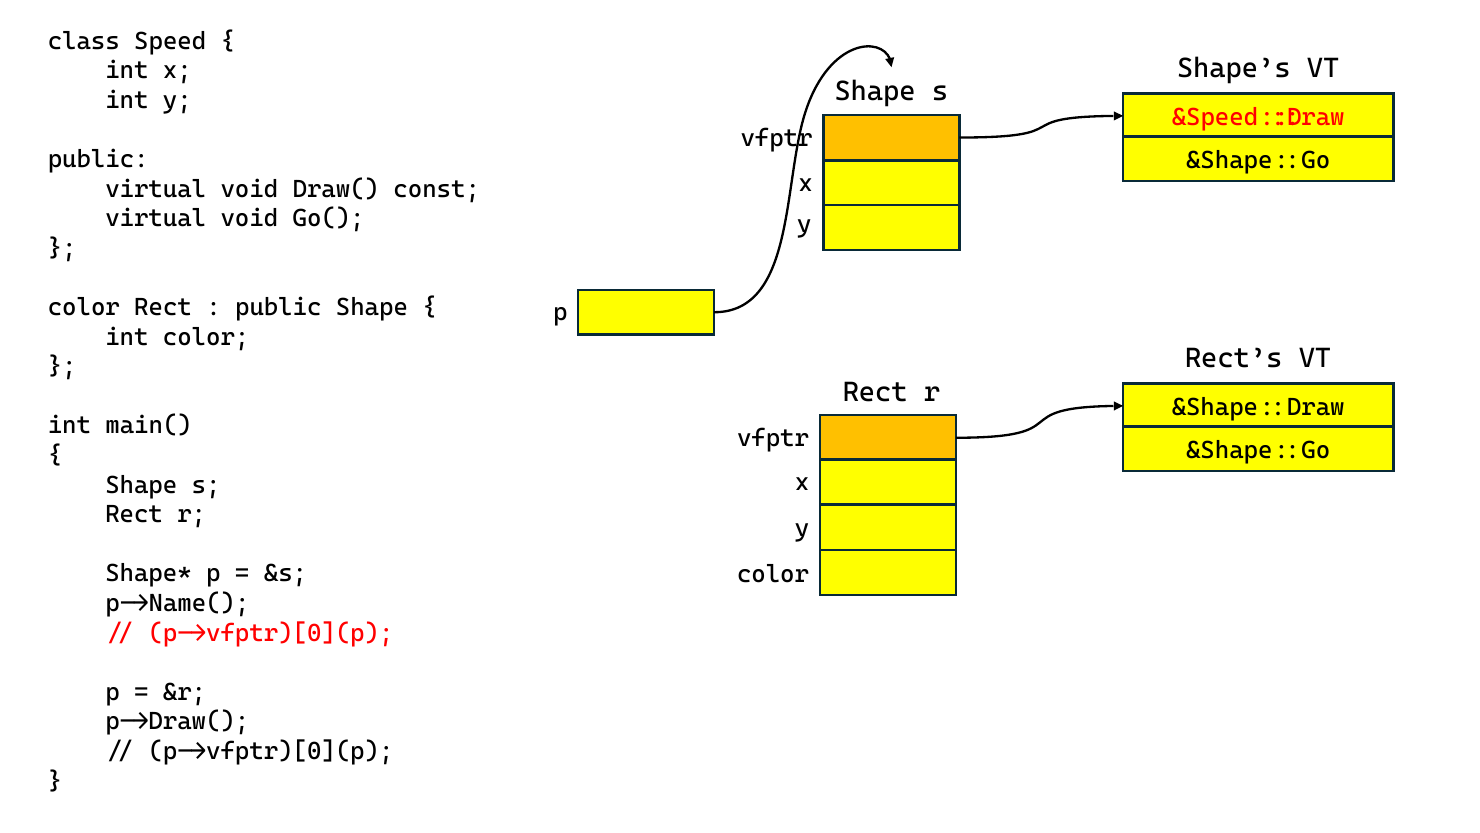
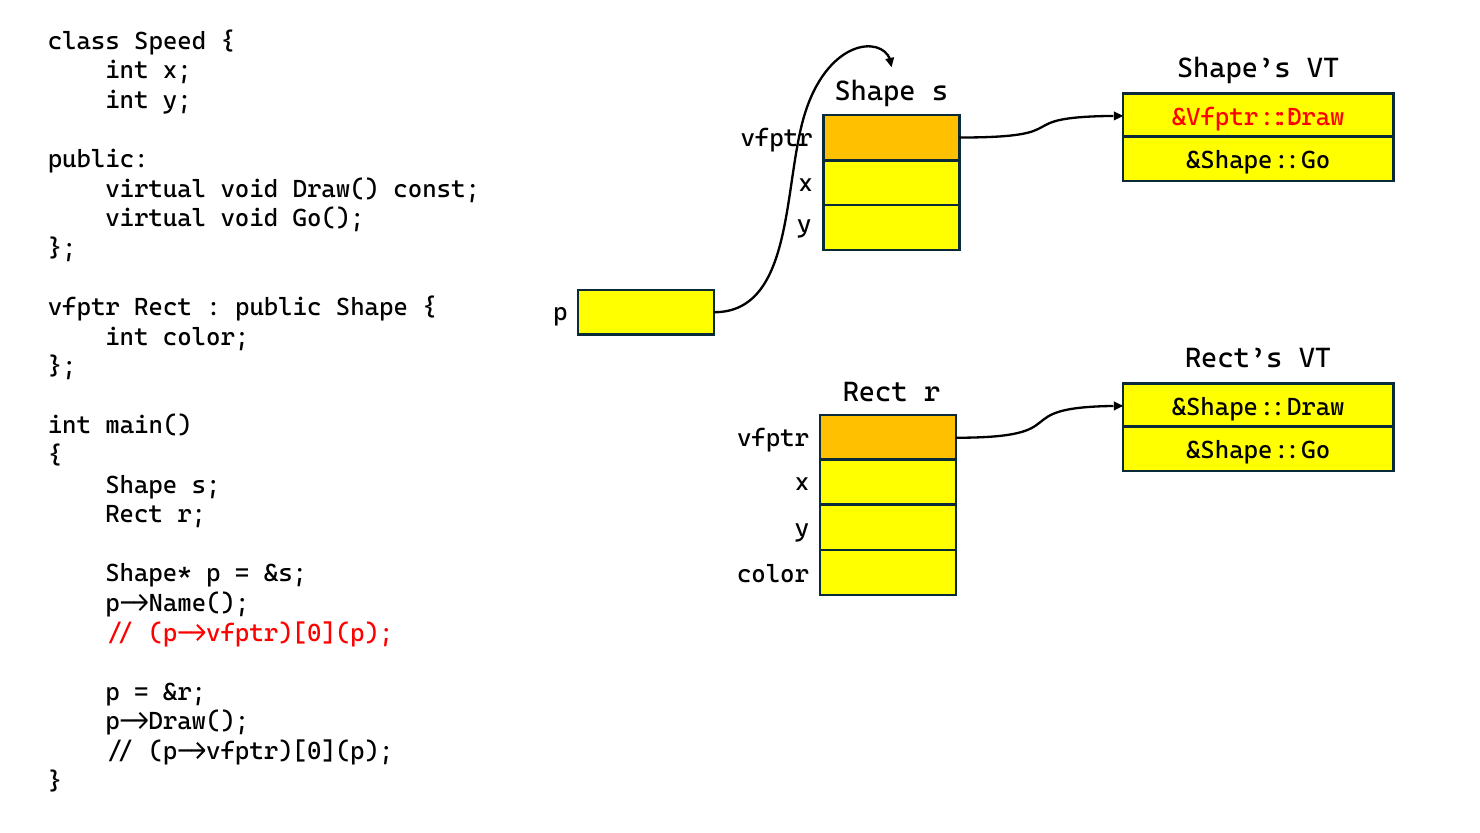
&Speed::Draw: &Speed::Draw -> &Vfptr::Draw
color at (84, 307): color -> vfptr
